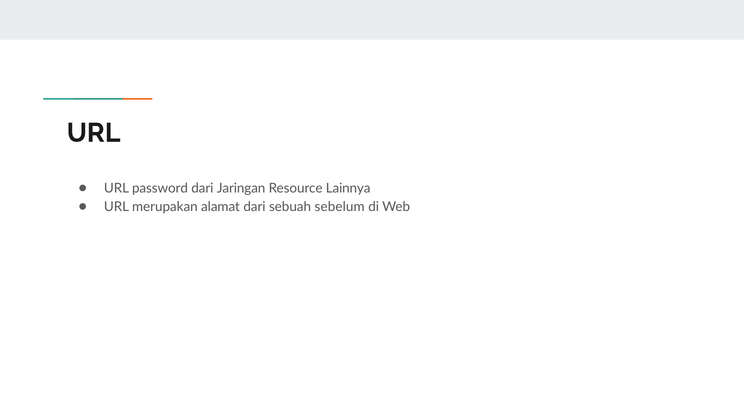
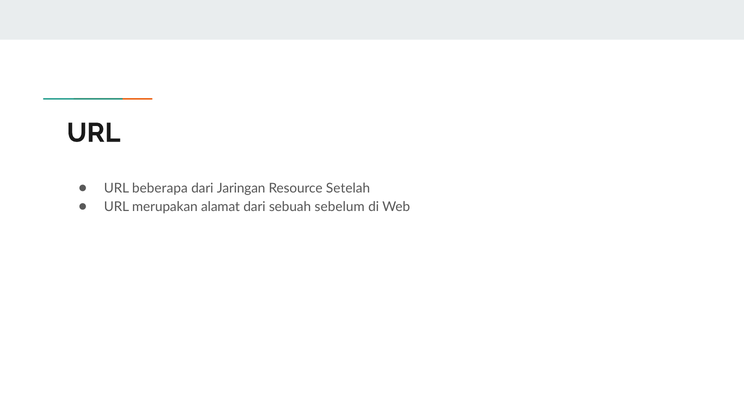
password: password -> beberapa
Lainnya: Lainnya -> Setelah
